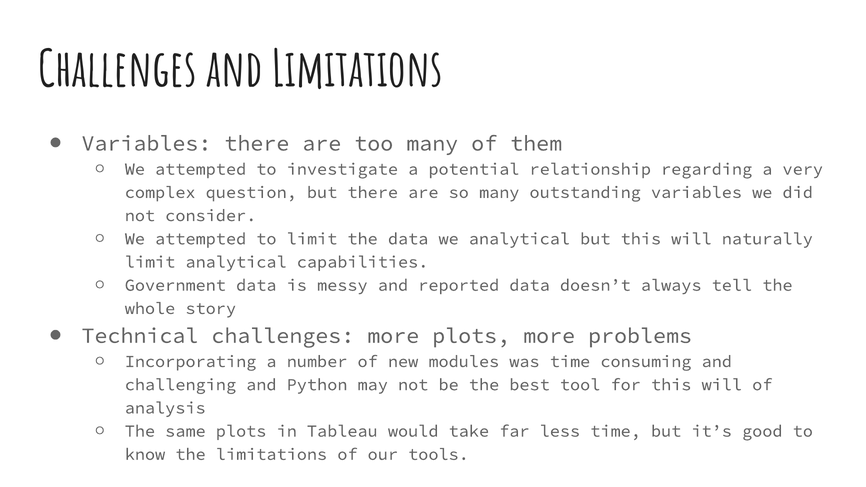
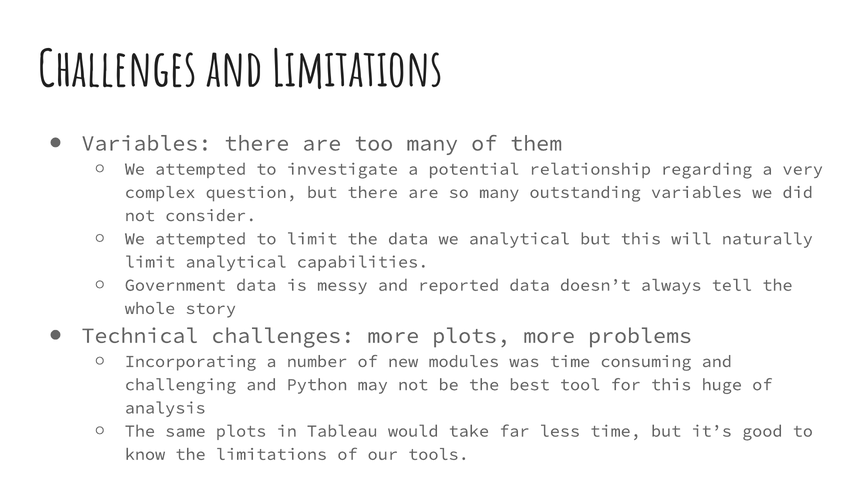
for this will: will -> huge
